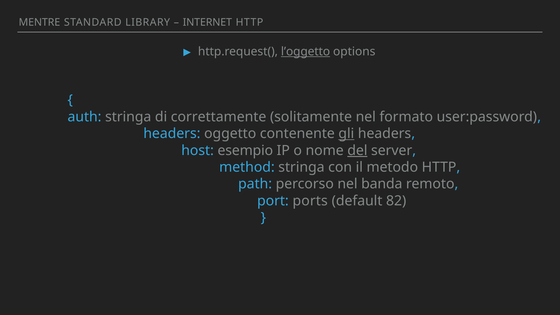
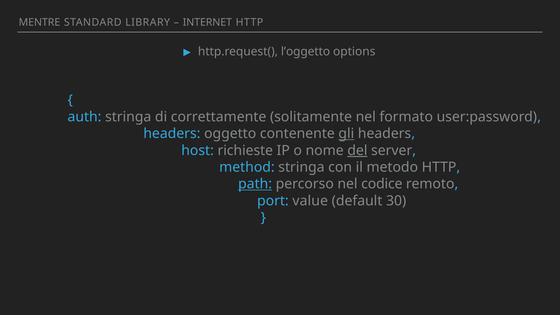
l’oggetto underline: present -> none
esempio: esempio -> richieste
path underline: none -> present
banda: banda -> codice
ports: ports -> value
82: 82 -> 30
